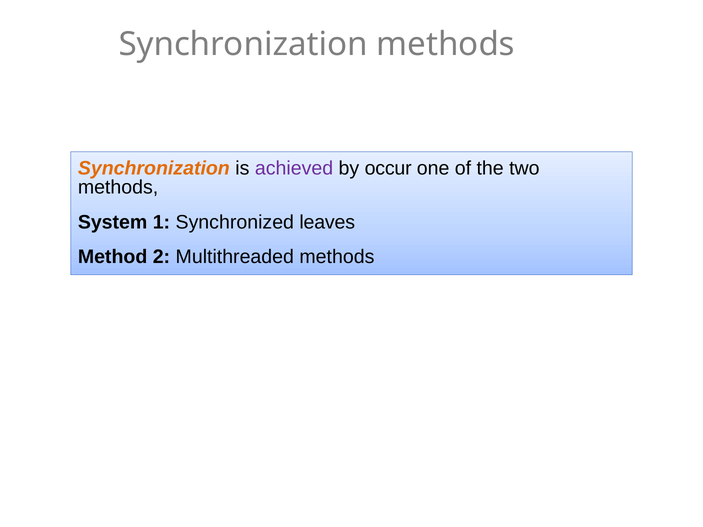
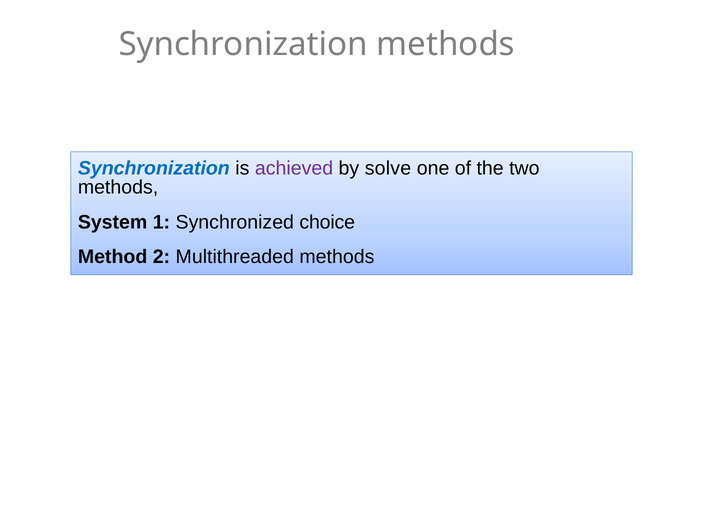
Synchronization at (154, 168) colour: orange -> blue
occur: occur -> solve
leaves: leaves -> choice
